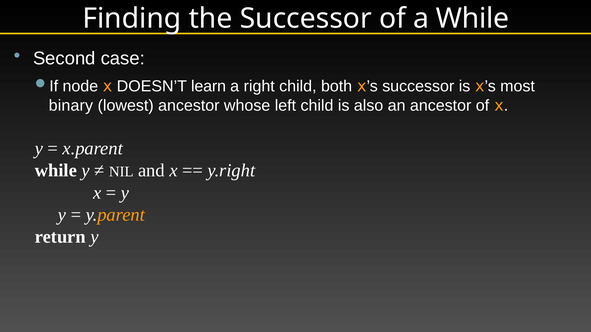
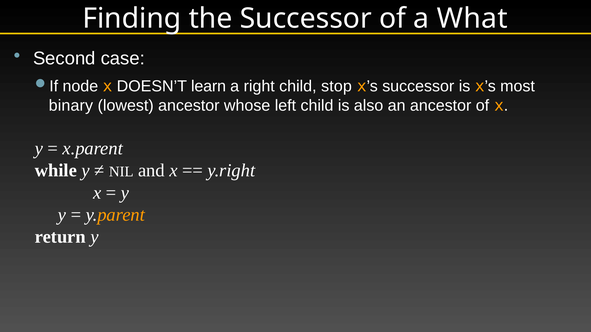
a While: While -> What
both: both -> stop
